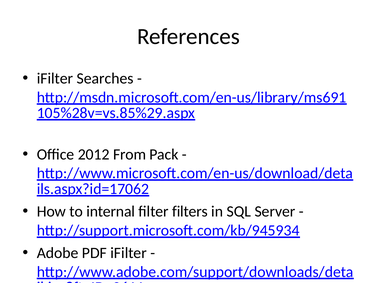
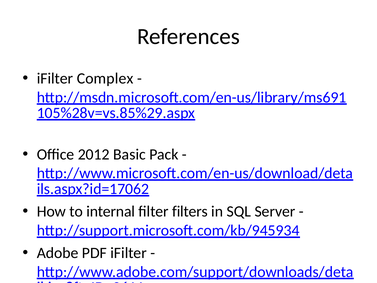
Searches: Searches -> Complex
From: From -> Basic
